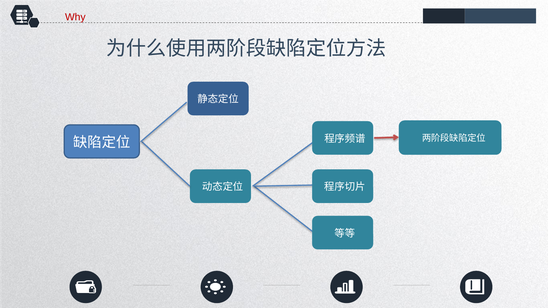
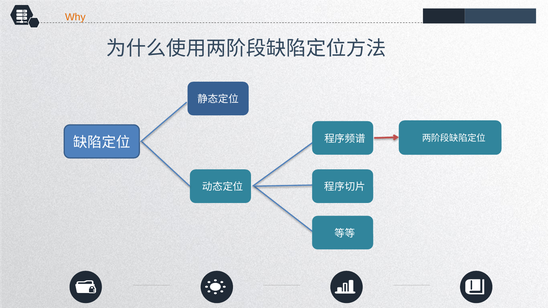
Why colour: red -> orange
